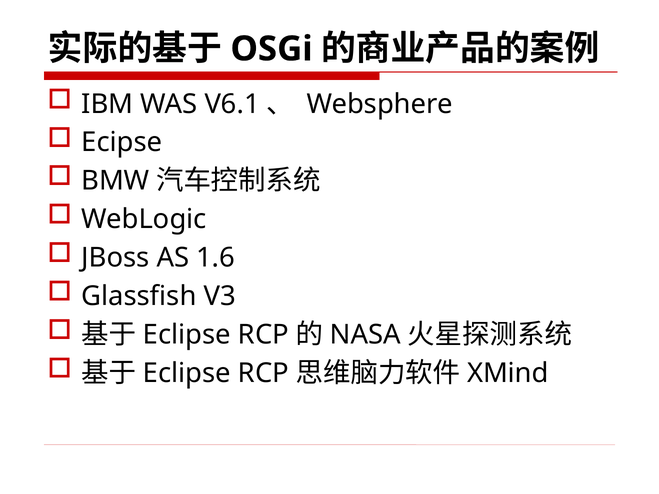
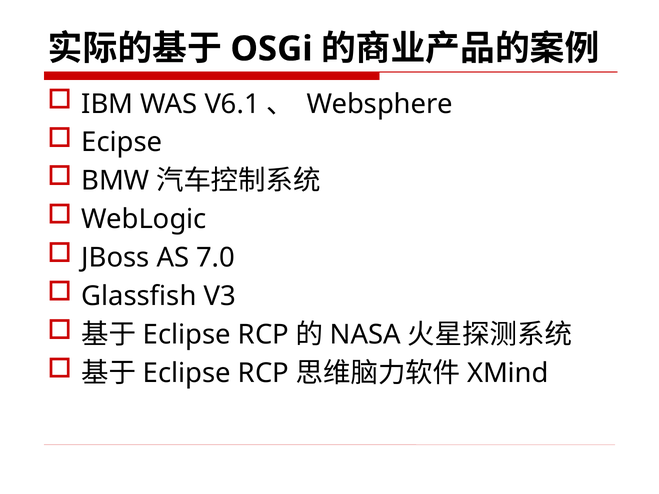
1.6: 1.6 -> 7.0
